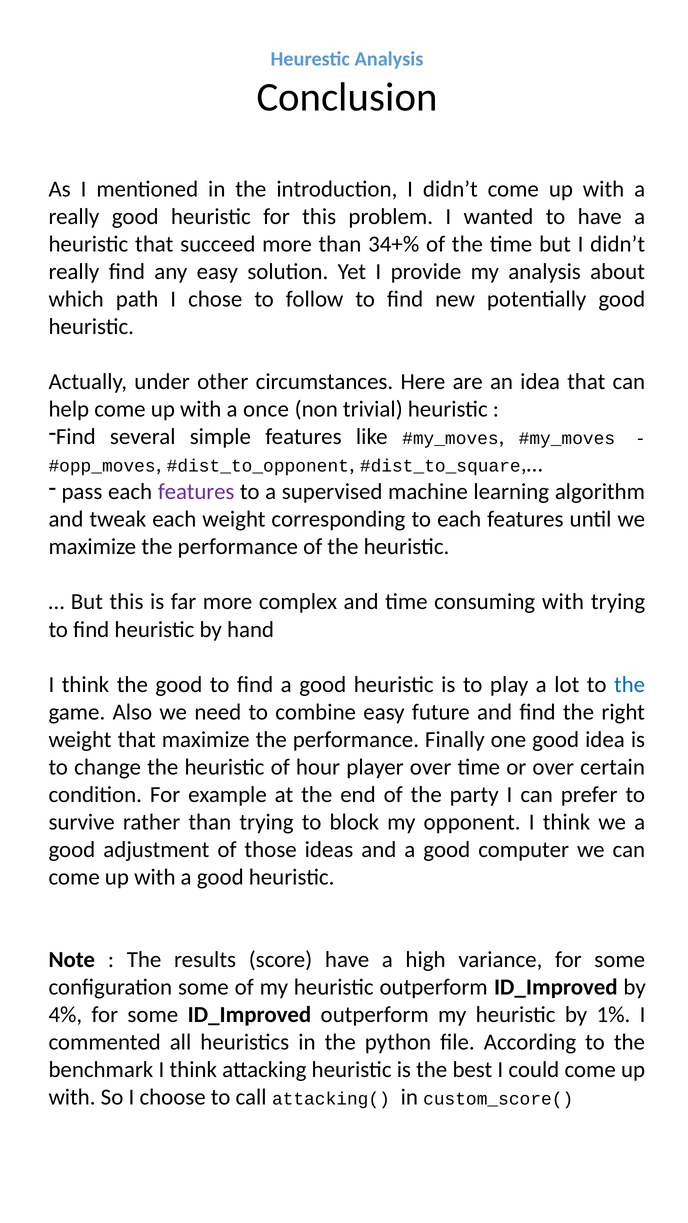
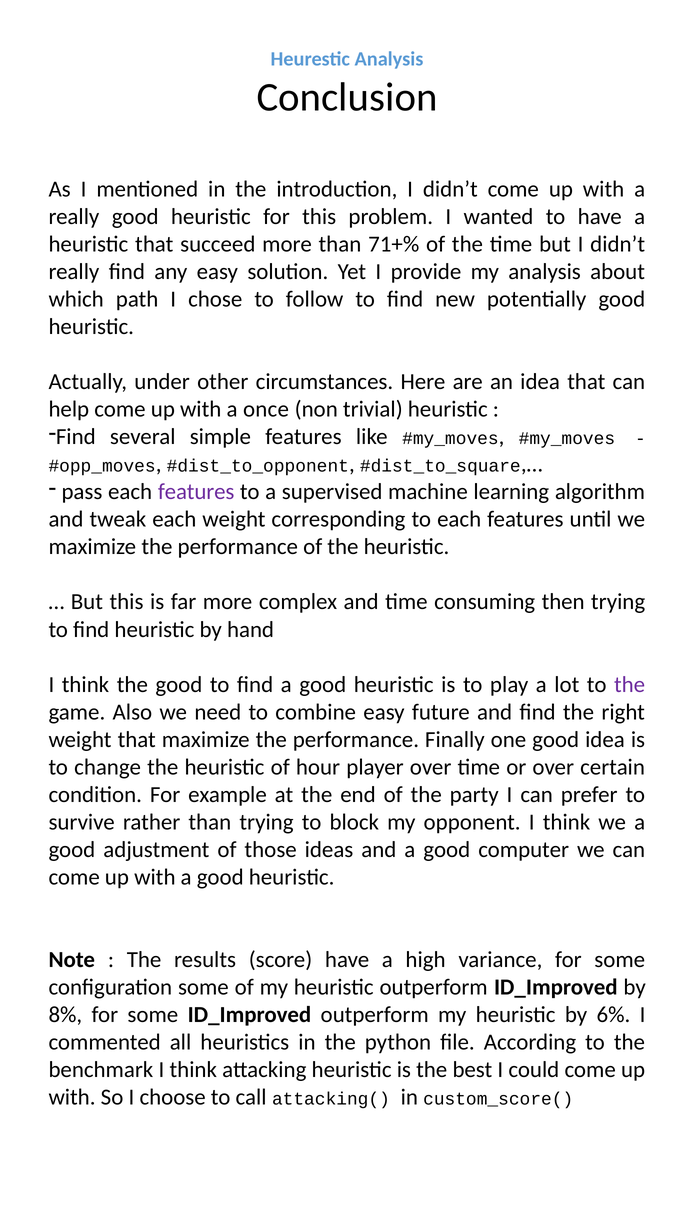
34+%: 34+% -> 71+%
consuming with: with -> then
the at (630, 685) colour: blue -> purple
4%: 4% -> 8%
1%: 1% -> 6%
